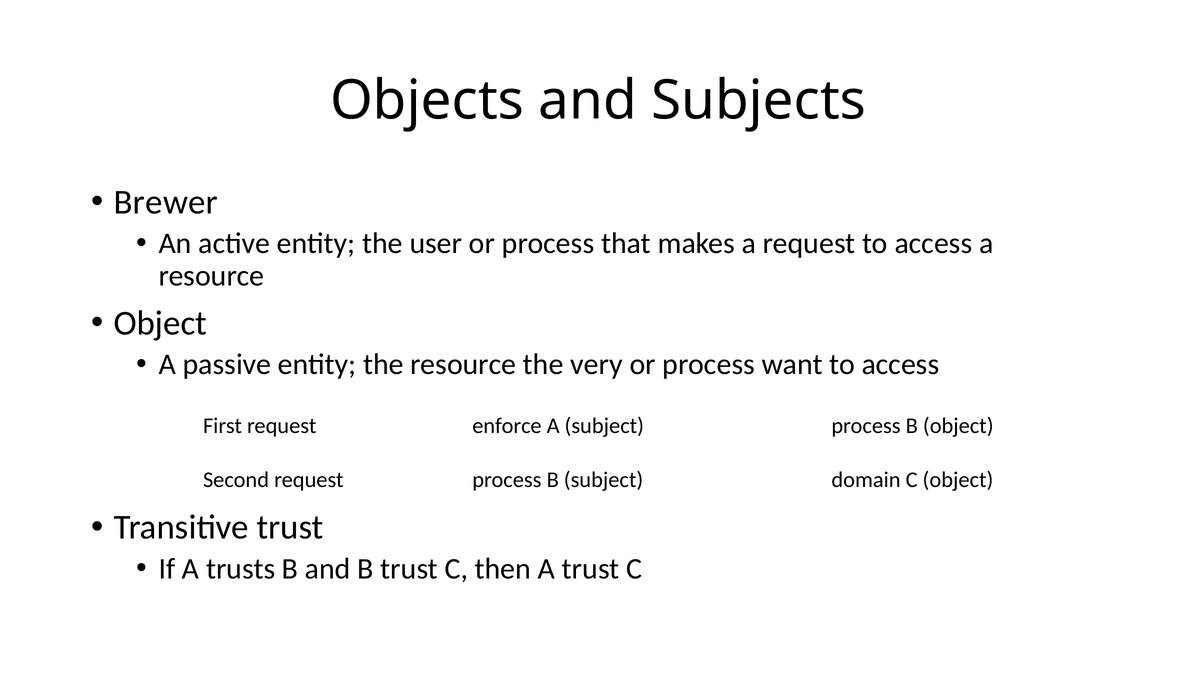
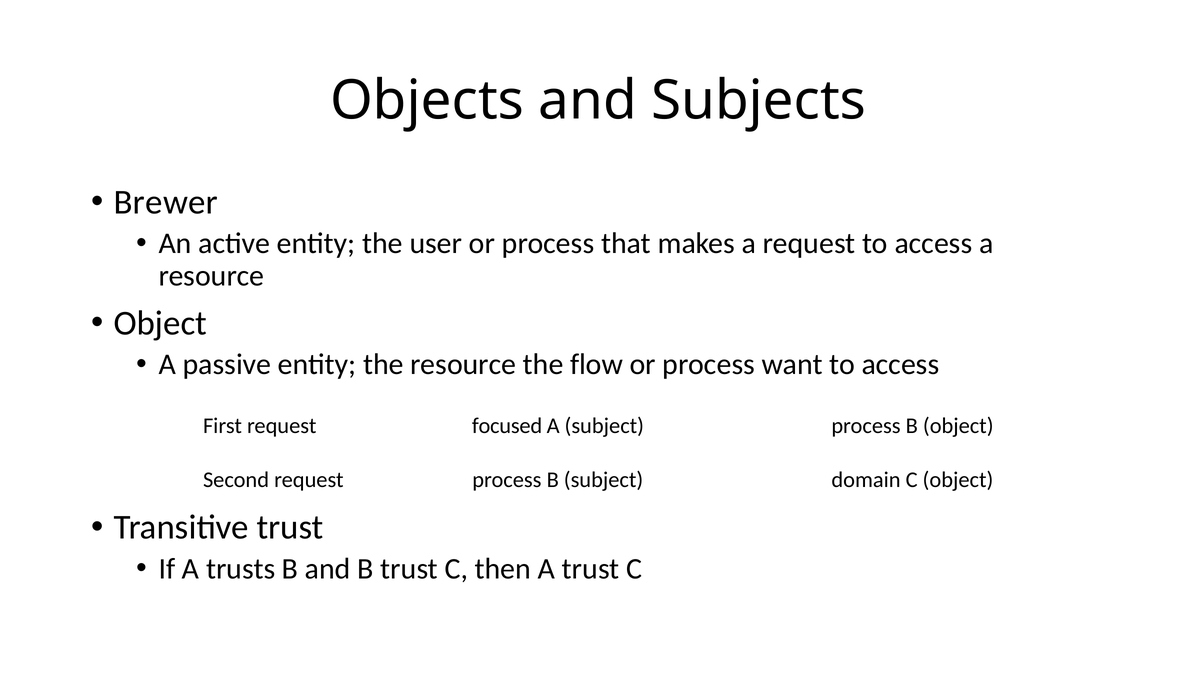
very: very -> flow
enforce: enforce -> focused
